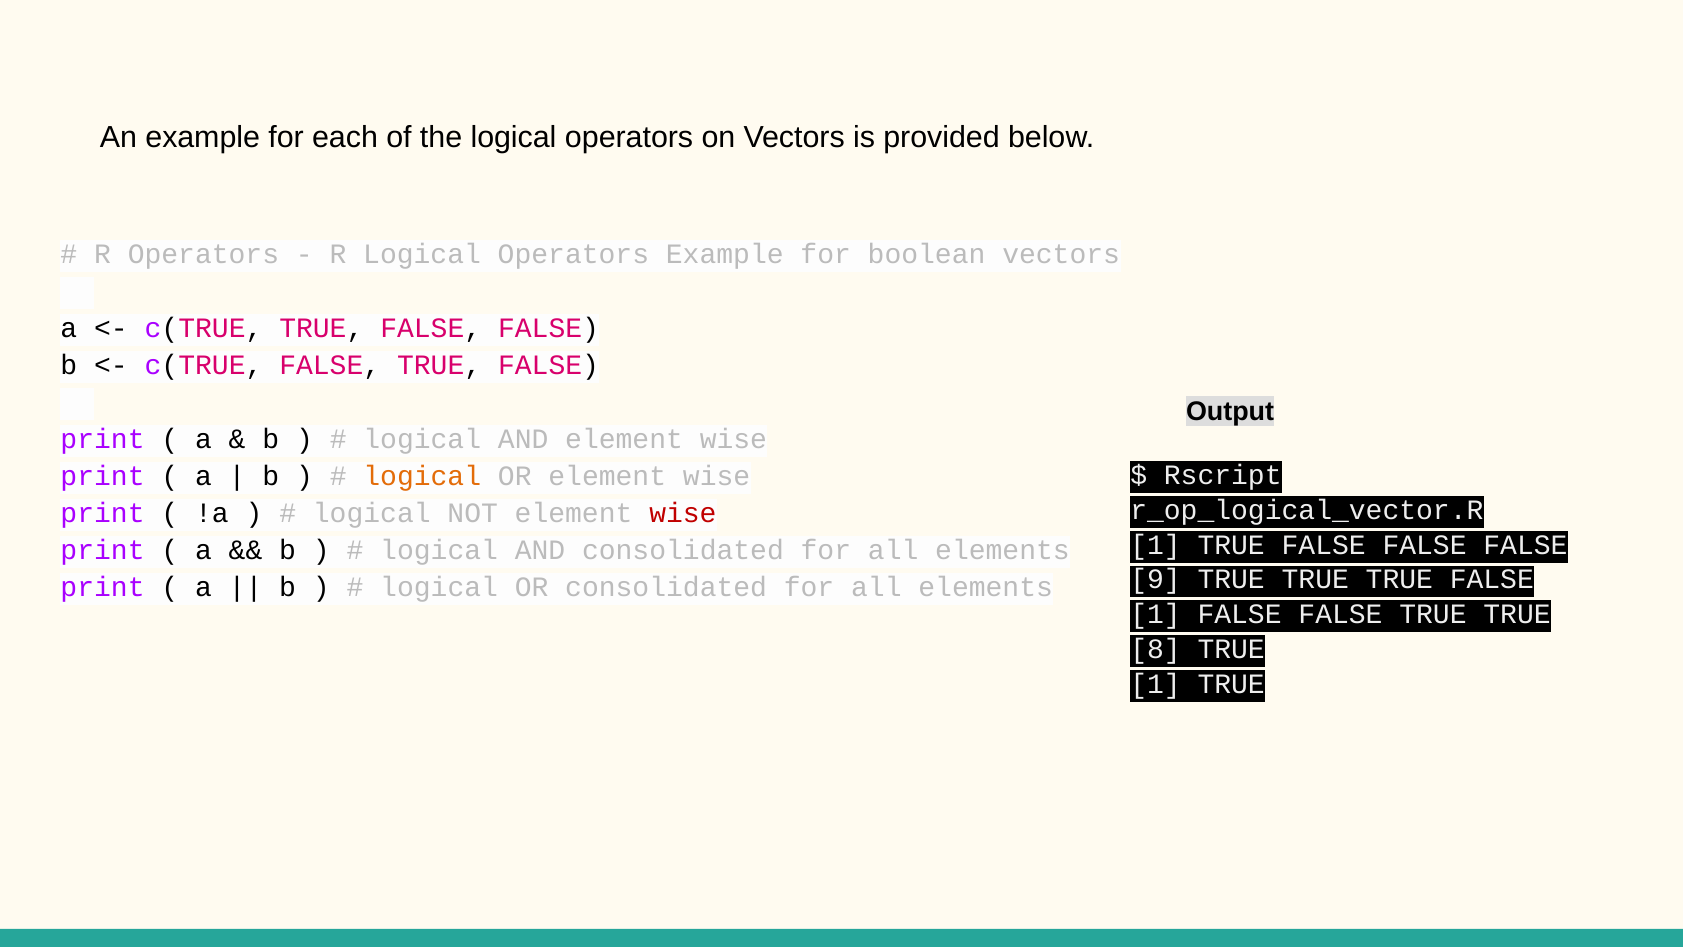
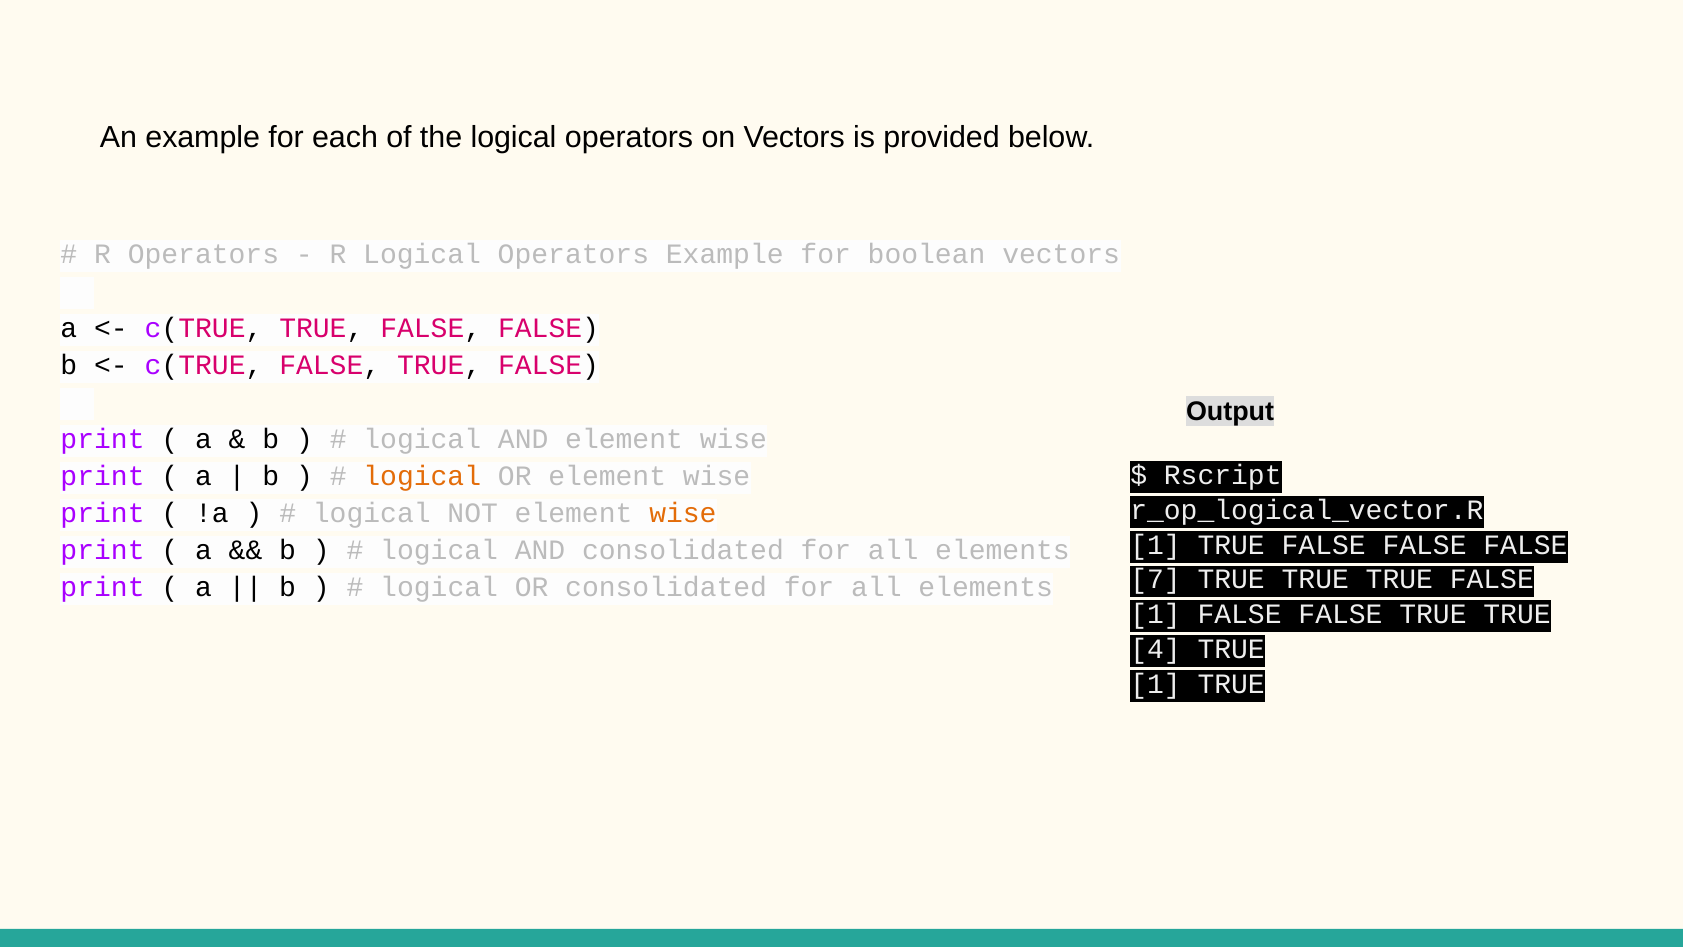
wise at (683, 513) colour: red -> orange
9: 9 -> 7
8: 8 -> 4
